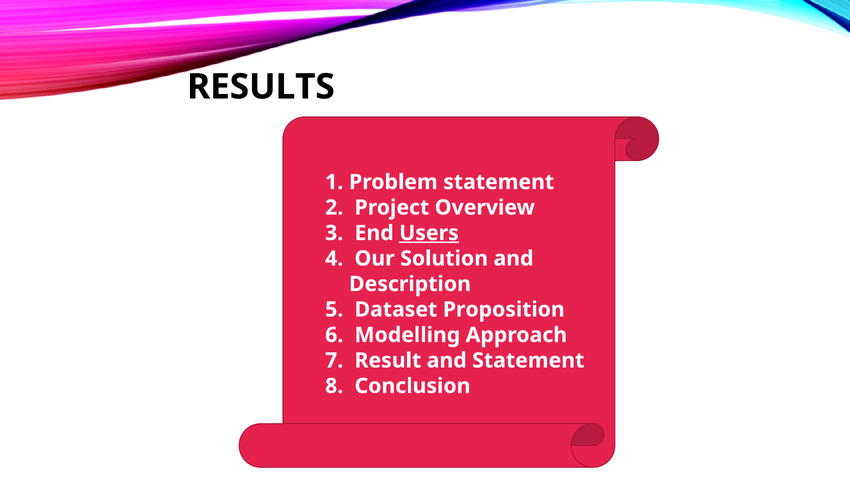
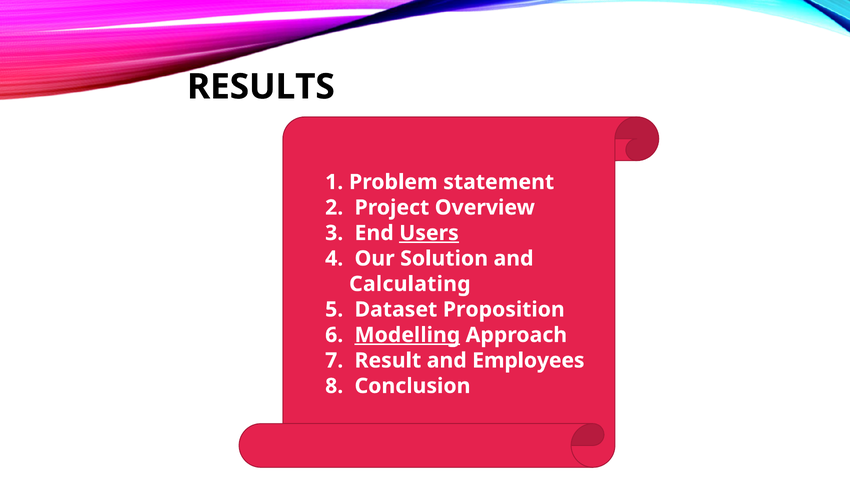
Description: Description -> Calculating
Modelling underline: none -> present
and Statement: Statement -> Employees
